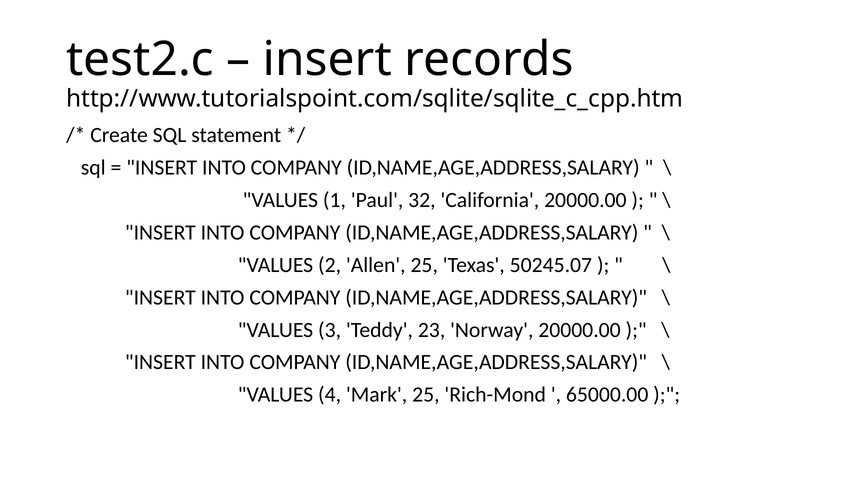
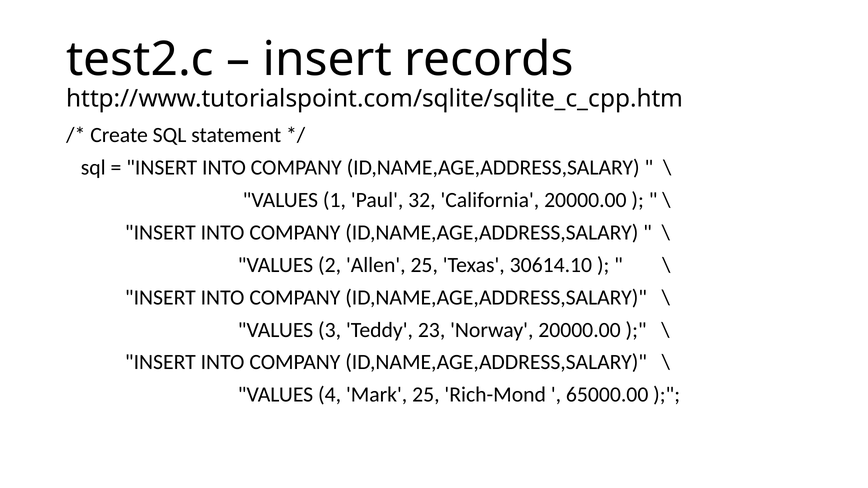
50245.07: 50245.07 -> 30614.10
